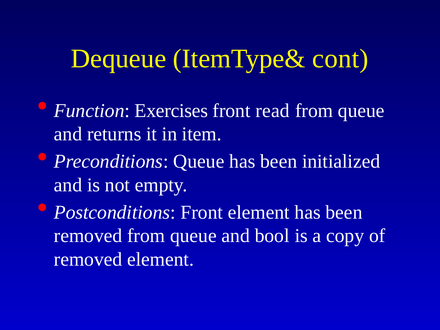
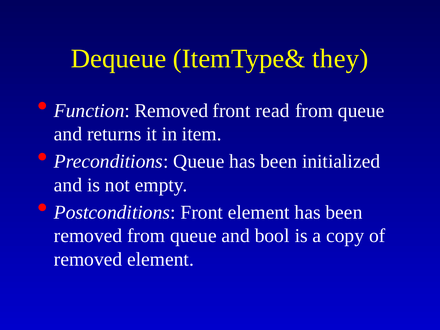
cont: cont -> they
Function Exercises: Exercises -> Removed
